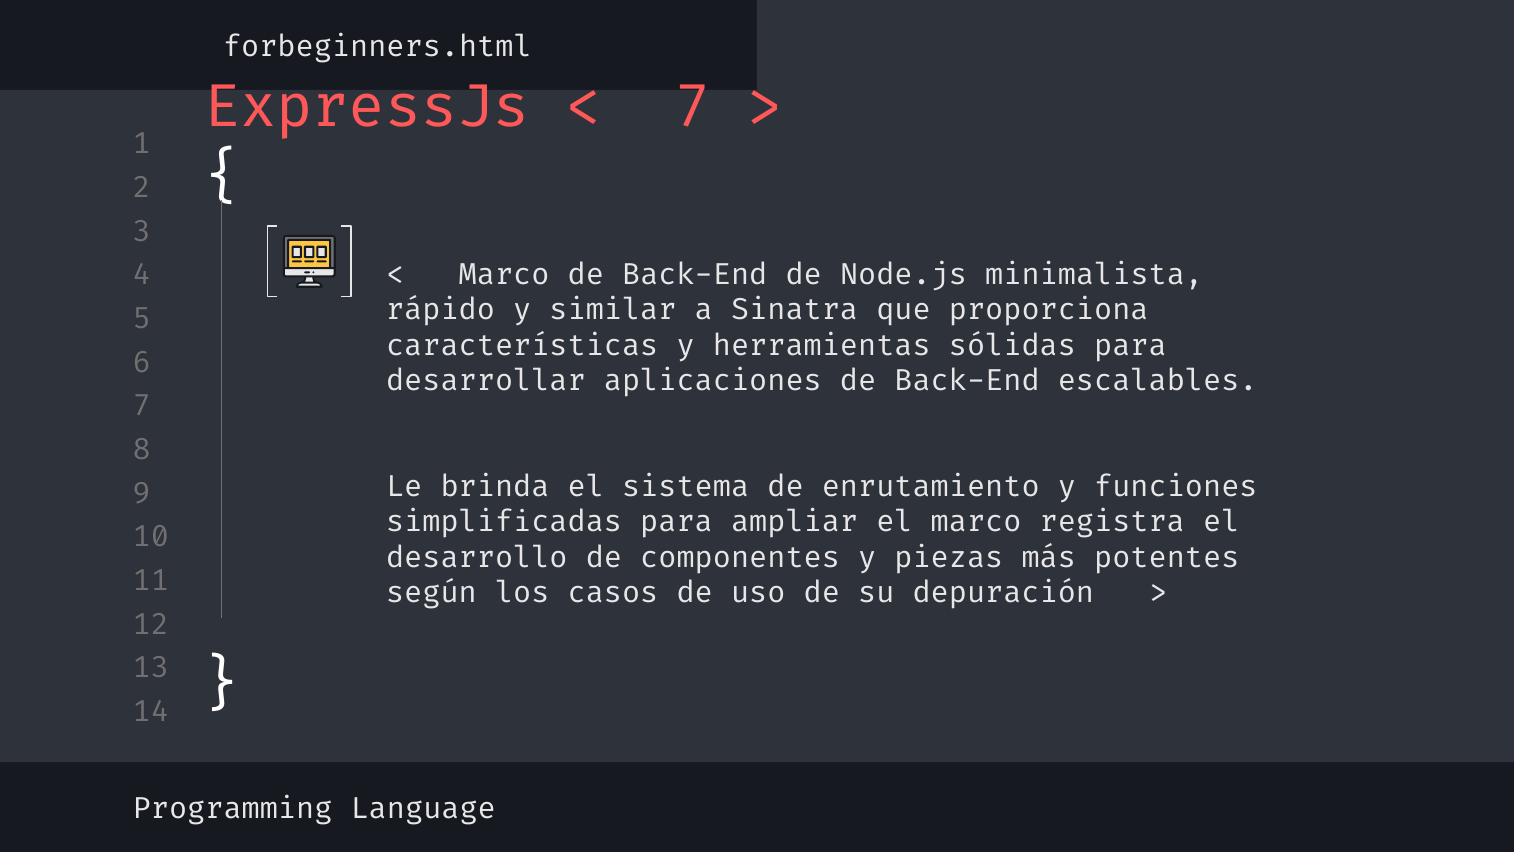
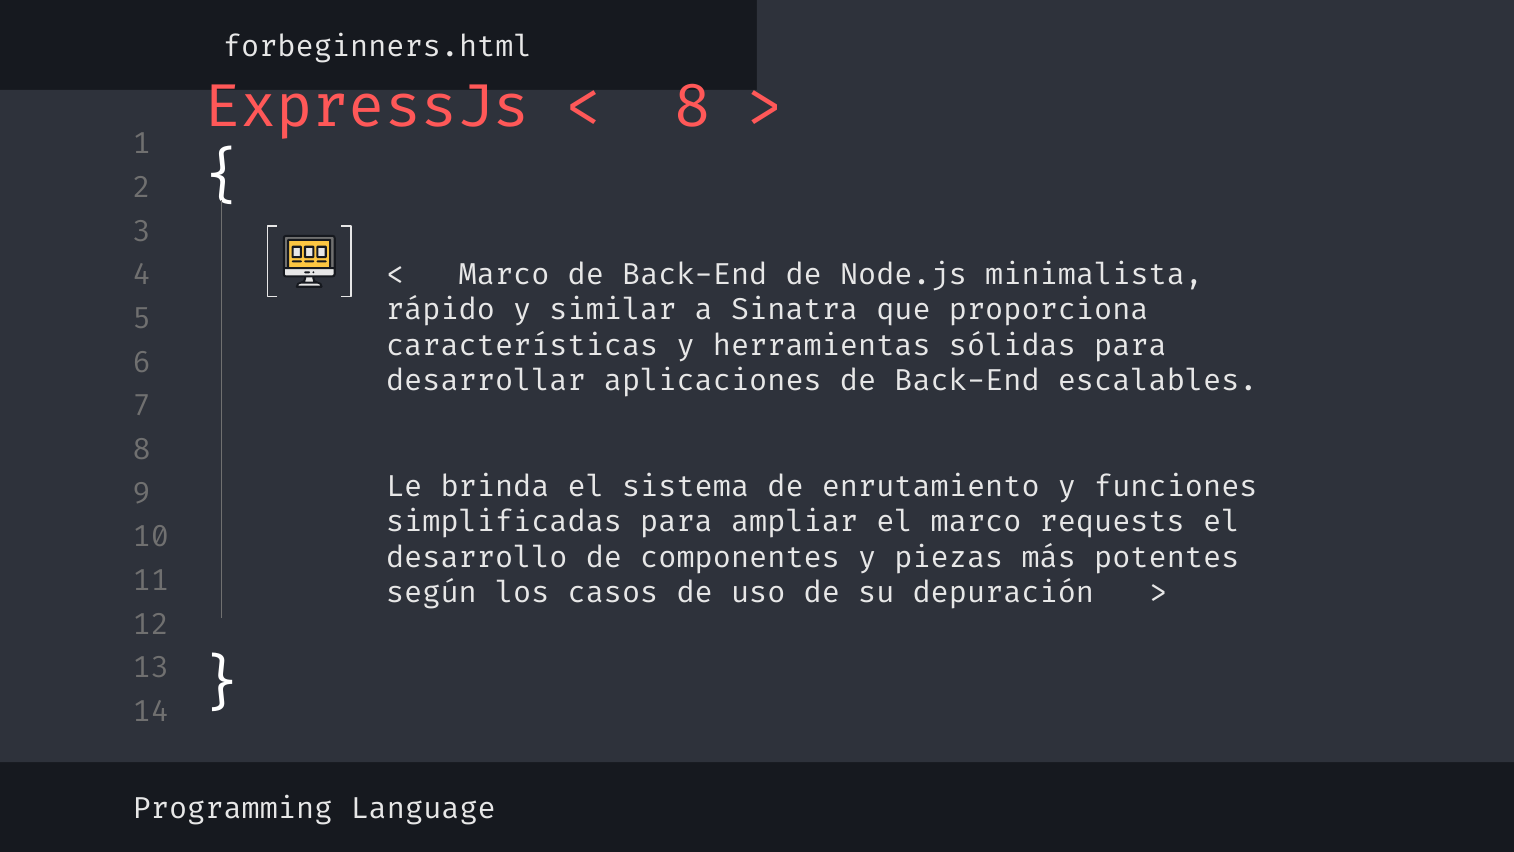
/7: /7 -> /8
registra: registra -> requests
